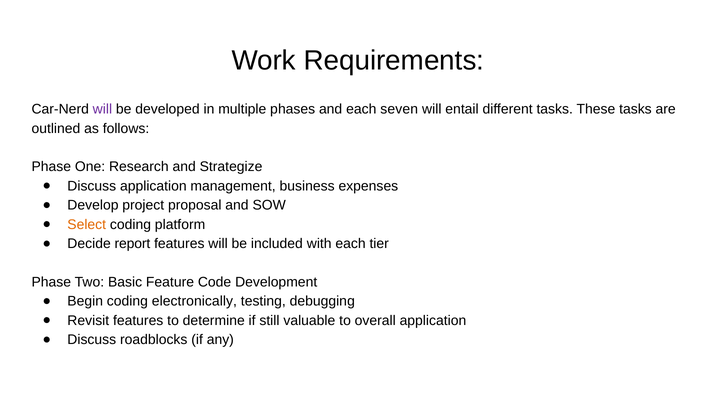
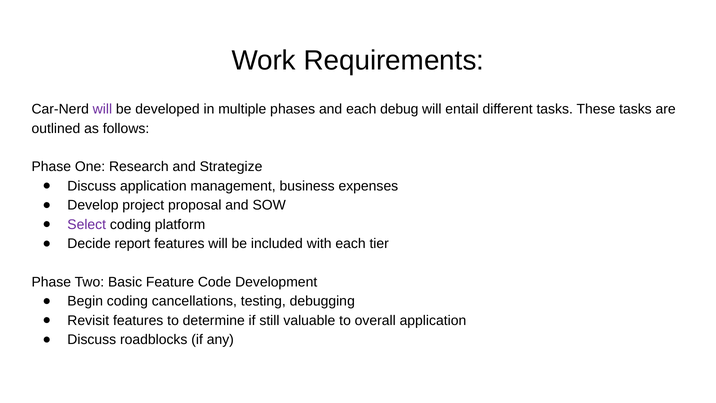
seven: seven -> debug
Select colour: orange -> purple
electronically: electronically -> cancellations
